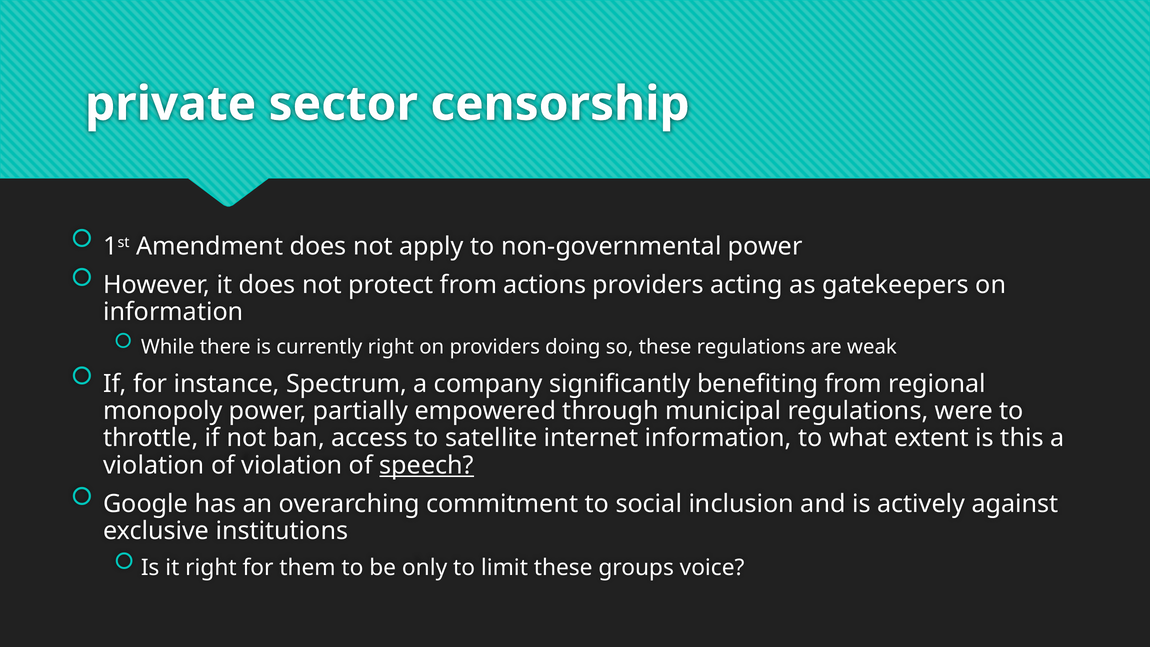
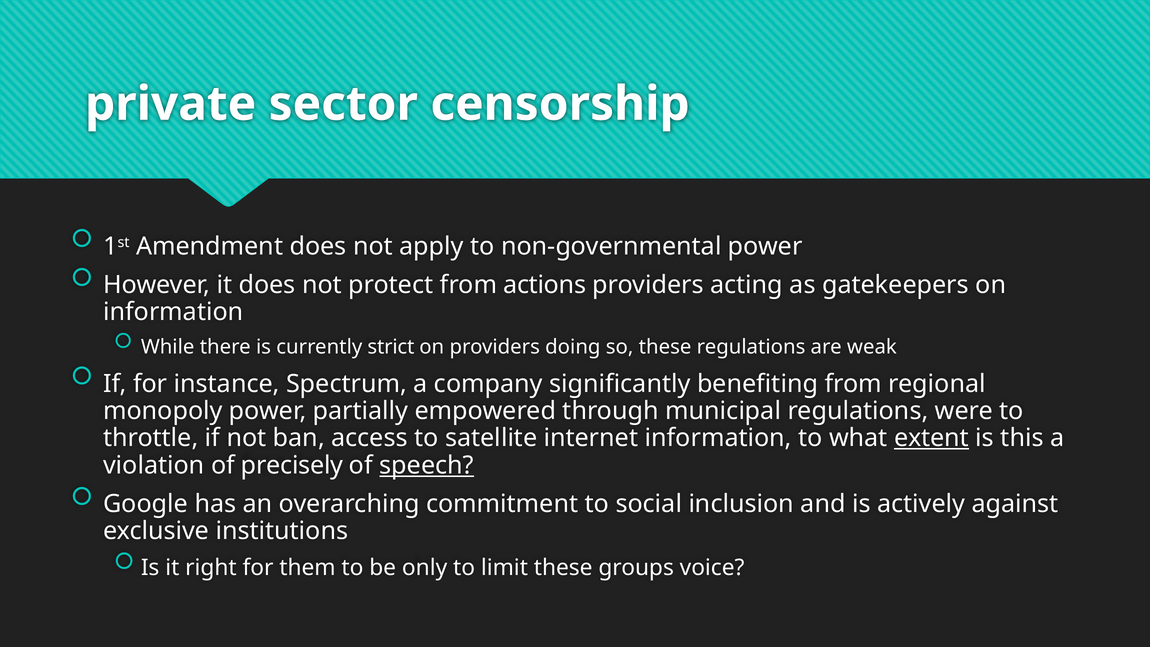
currently right: right -> strict
extent underline: none -> present
of violation: violation -> precisely
